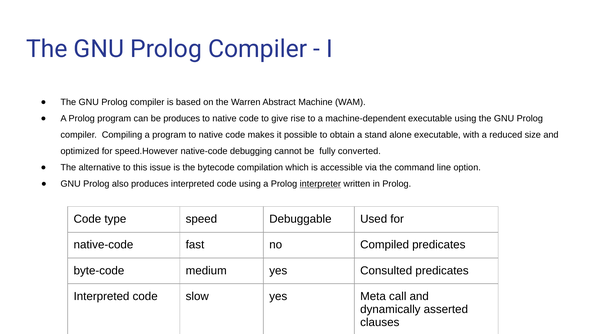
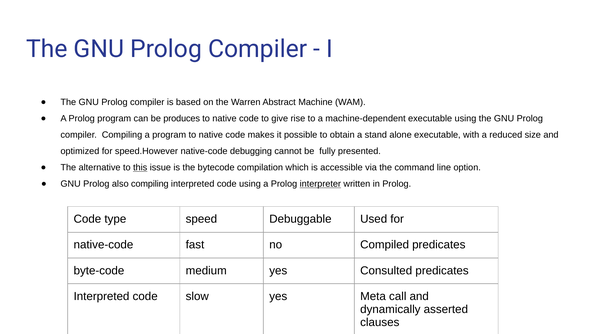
converted: converted -> presented
this underline: none -> present
also produces: produces -> compiling
